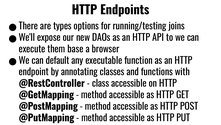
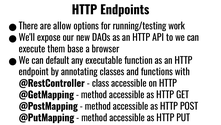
types: types -> allow
joins: joins -> work
